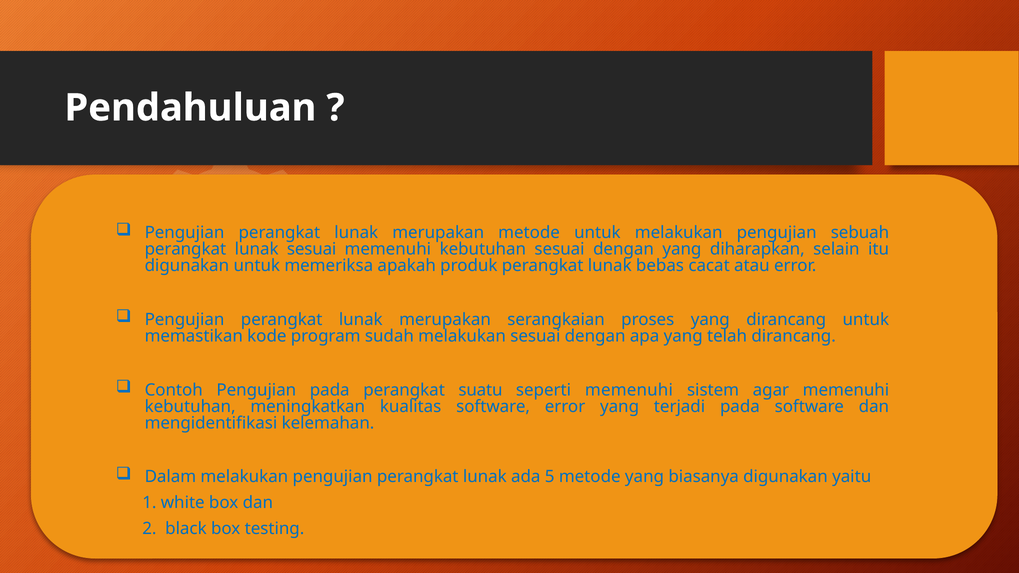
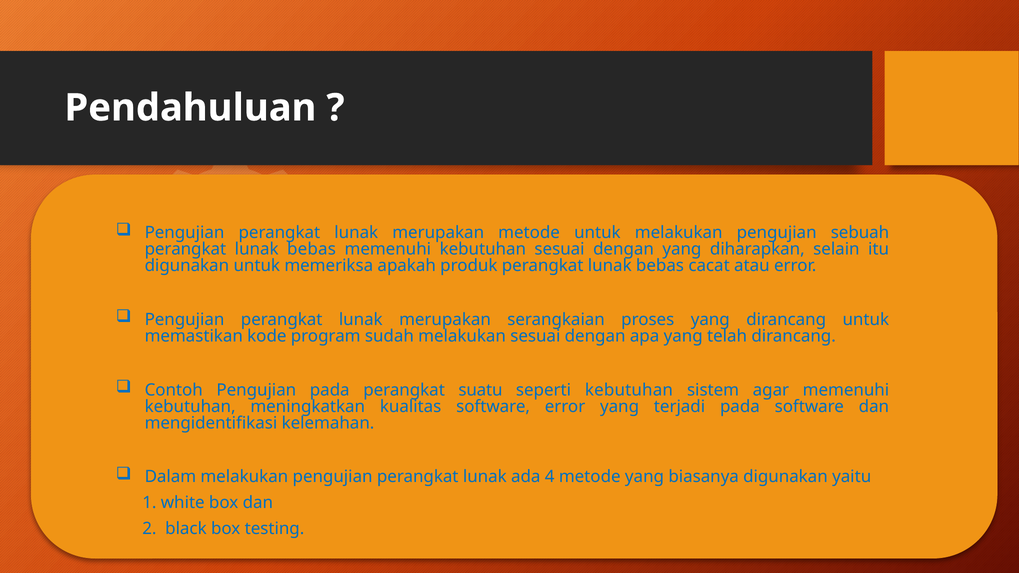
sesuai at (312, 249): sesuai -> bebas
seperti memenuhi: memenuhi -> kebutuhan
5: 5 -> 4
